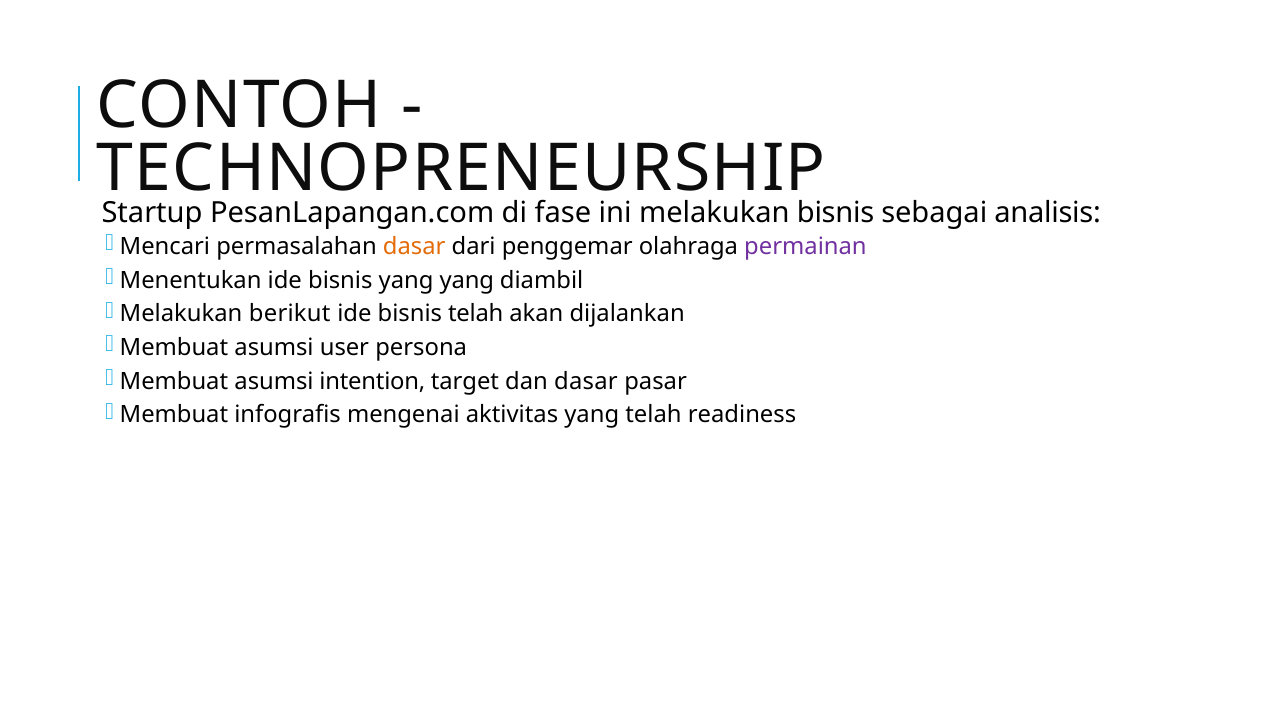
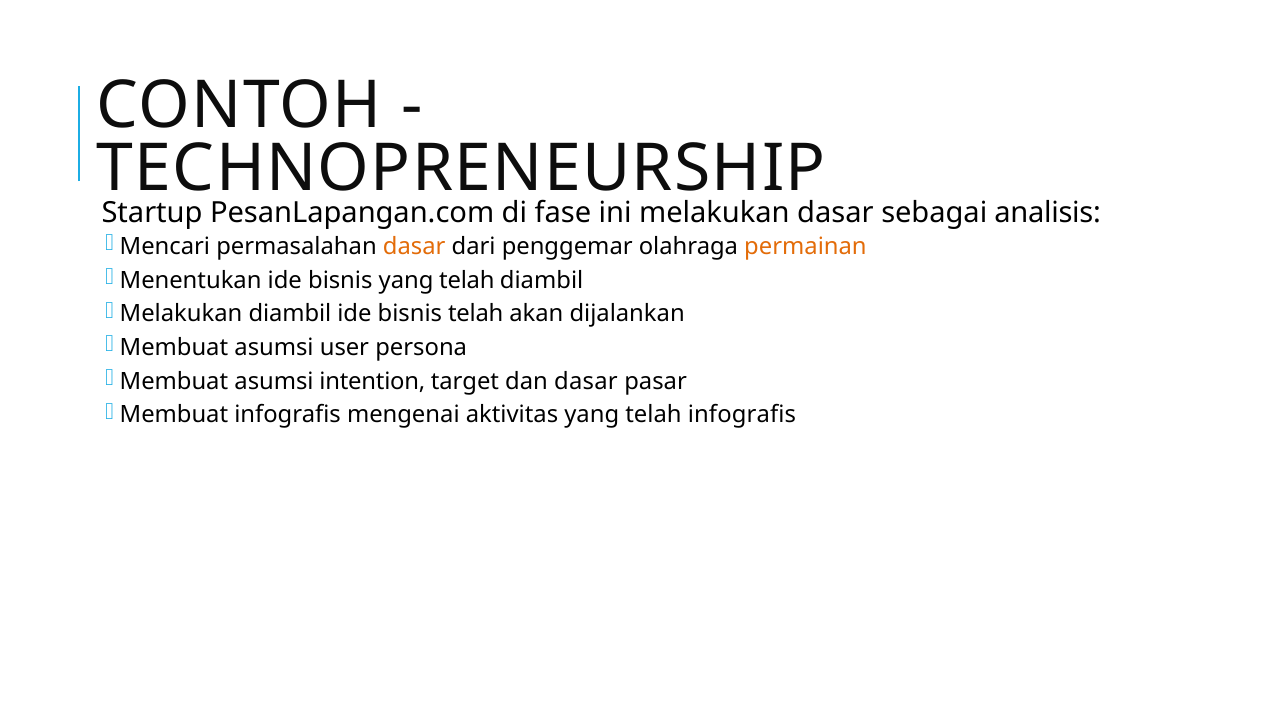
bisnis at (836, 213): bisnis -> dasar
permainan colour: purple -> orange
bisnis yang yang: yang -> telah
Melakukan berikut: berikut -> diambil
telah readiness: readiness -> infografis
